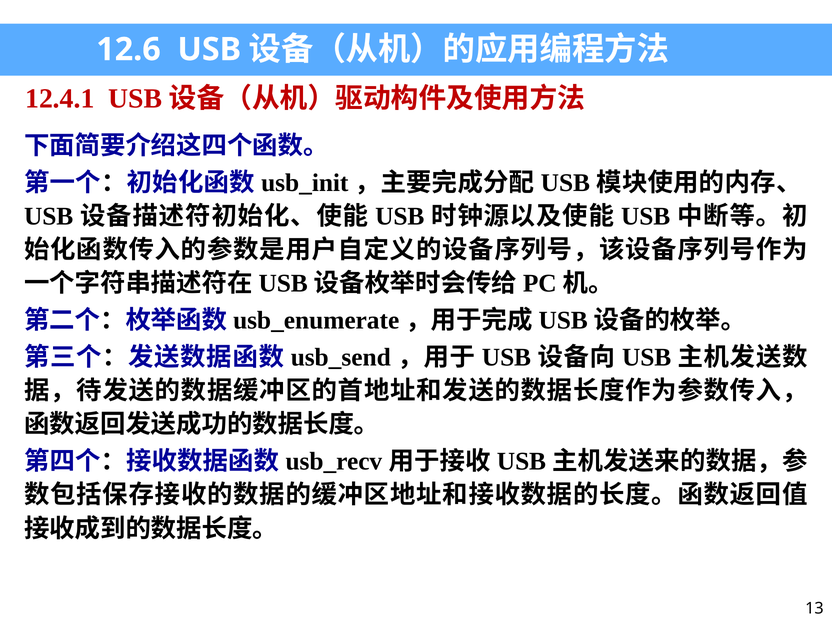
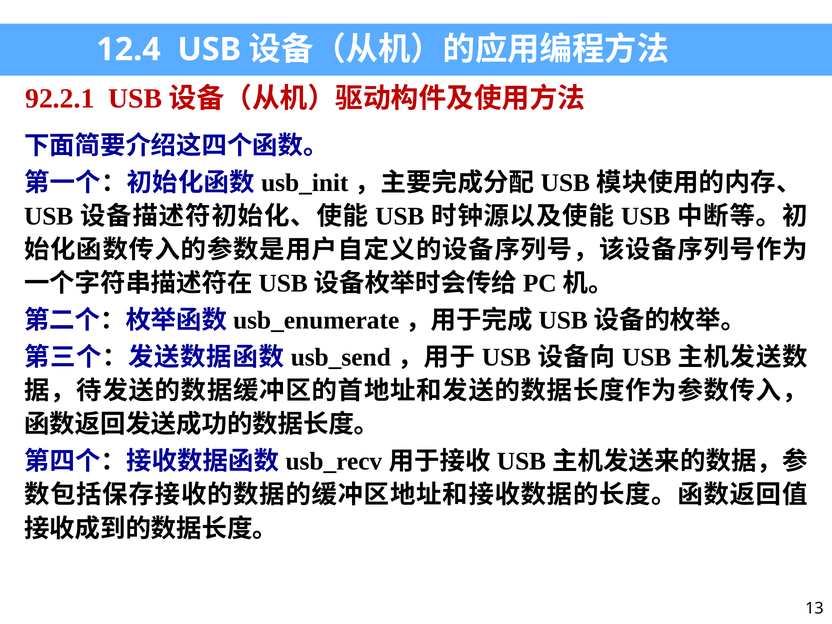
12.6: 12.6 -> 12.4
12.4.1: 12.4.1 -> 92.2.1
